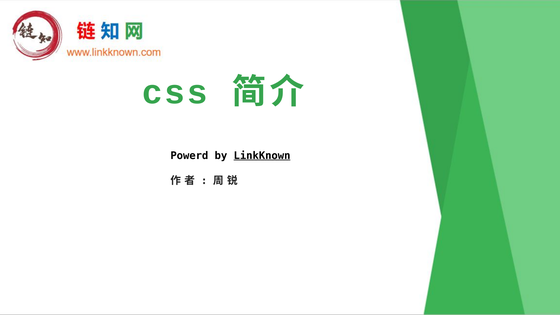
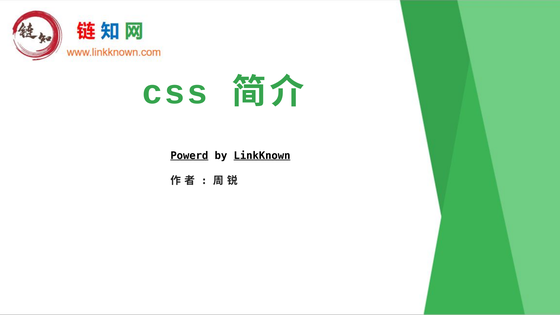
Powerd underline: none -> present
